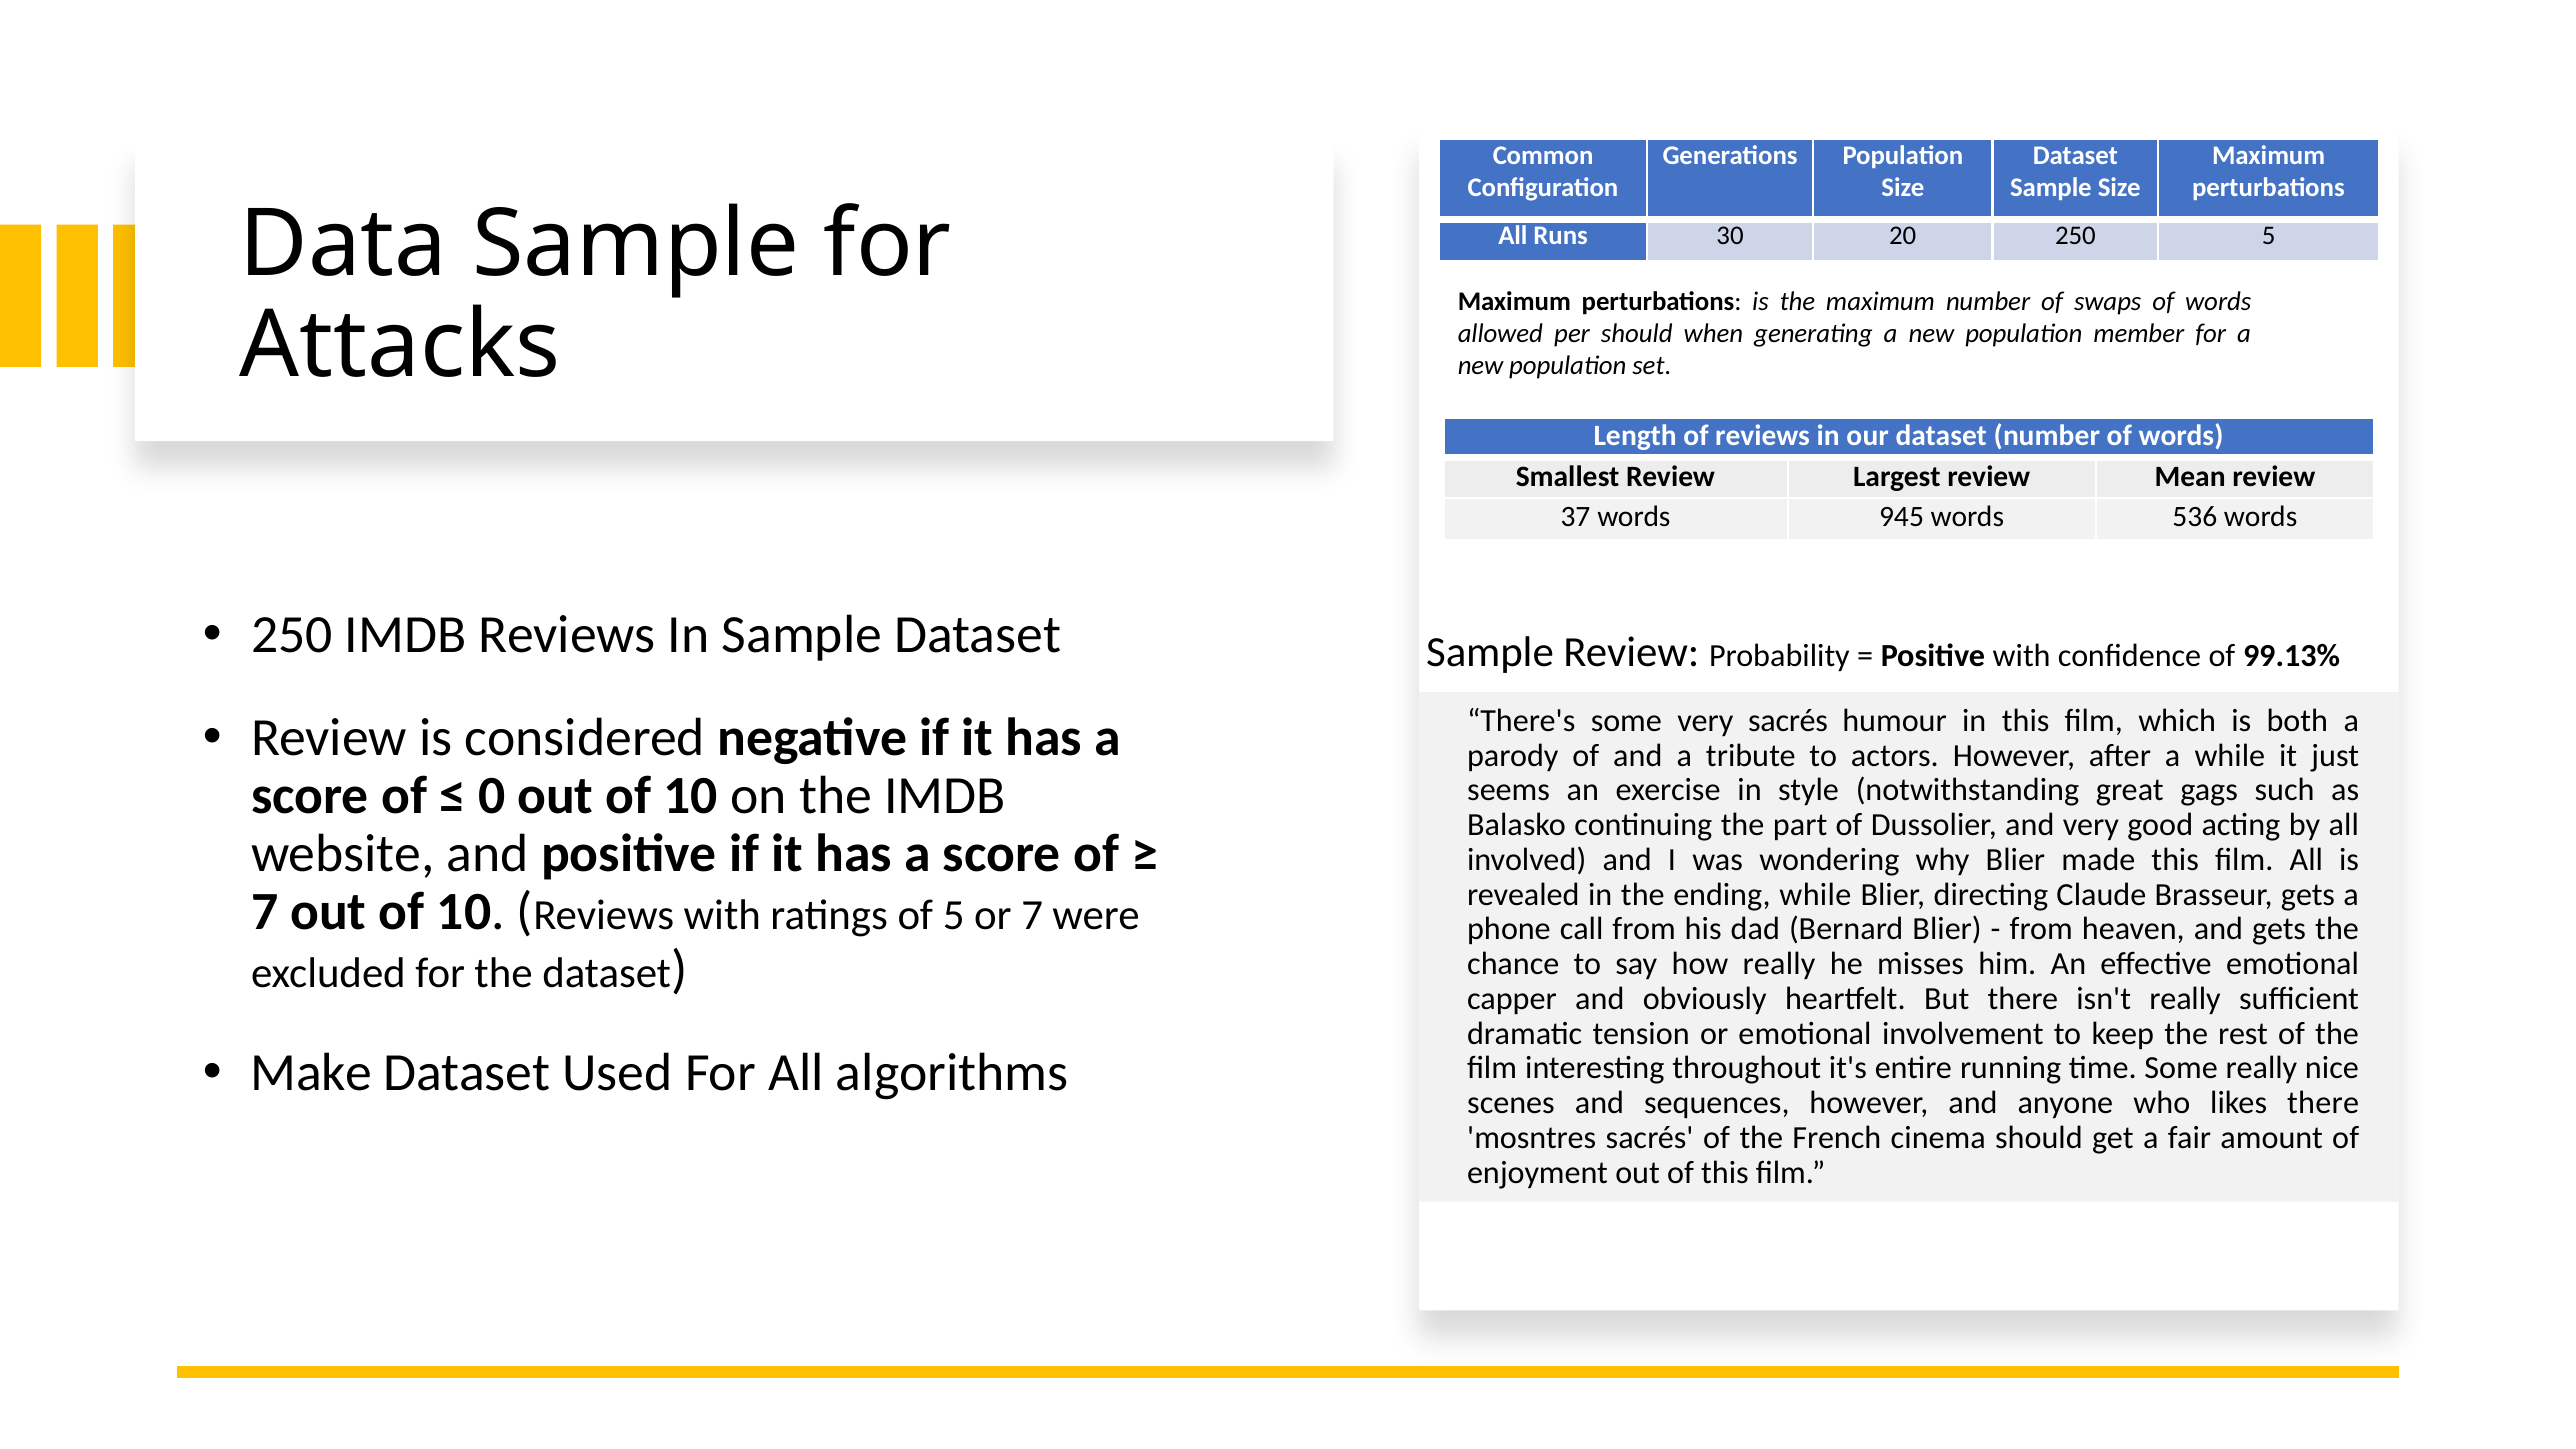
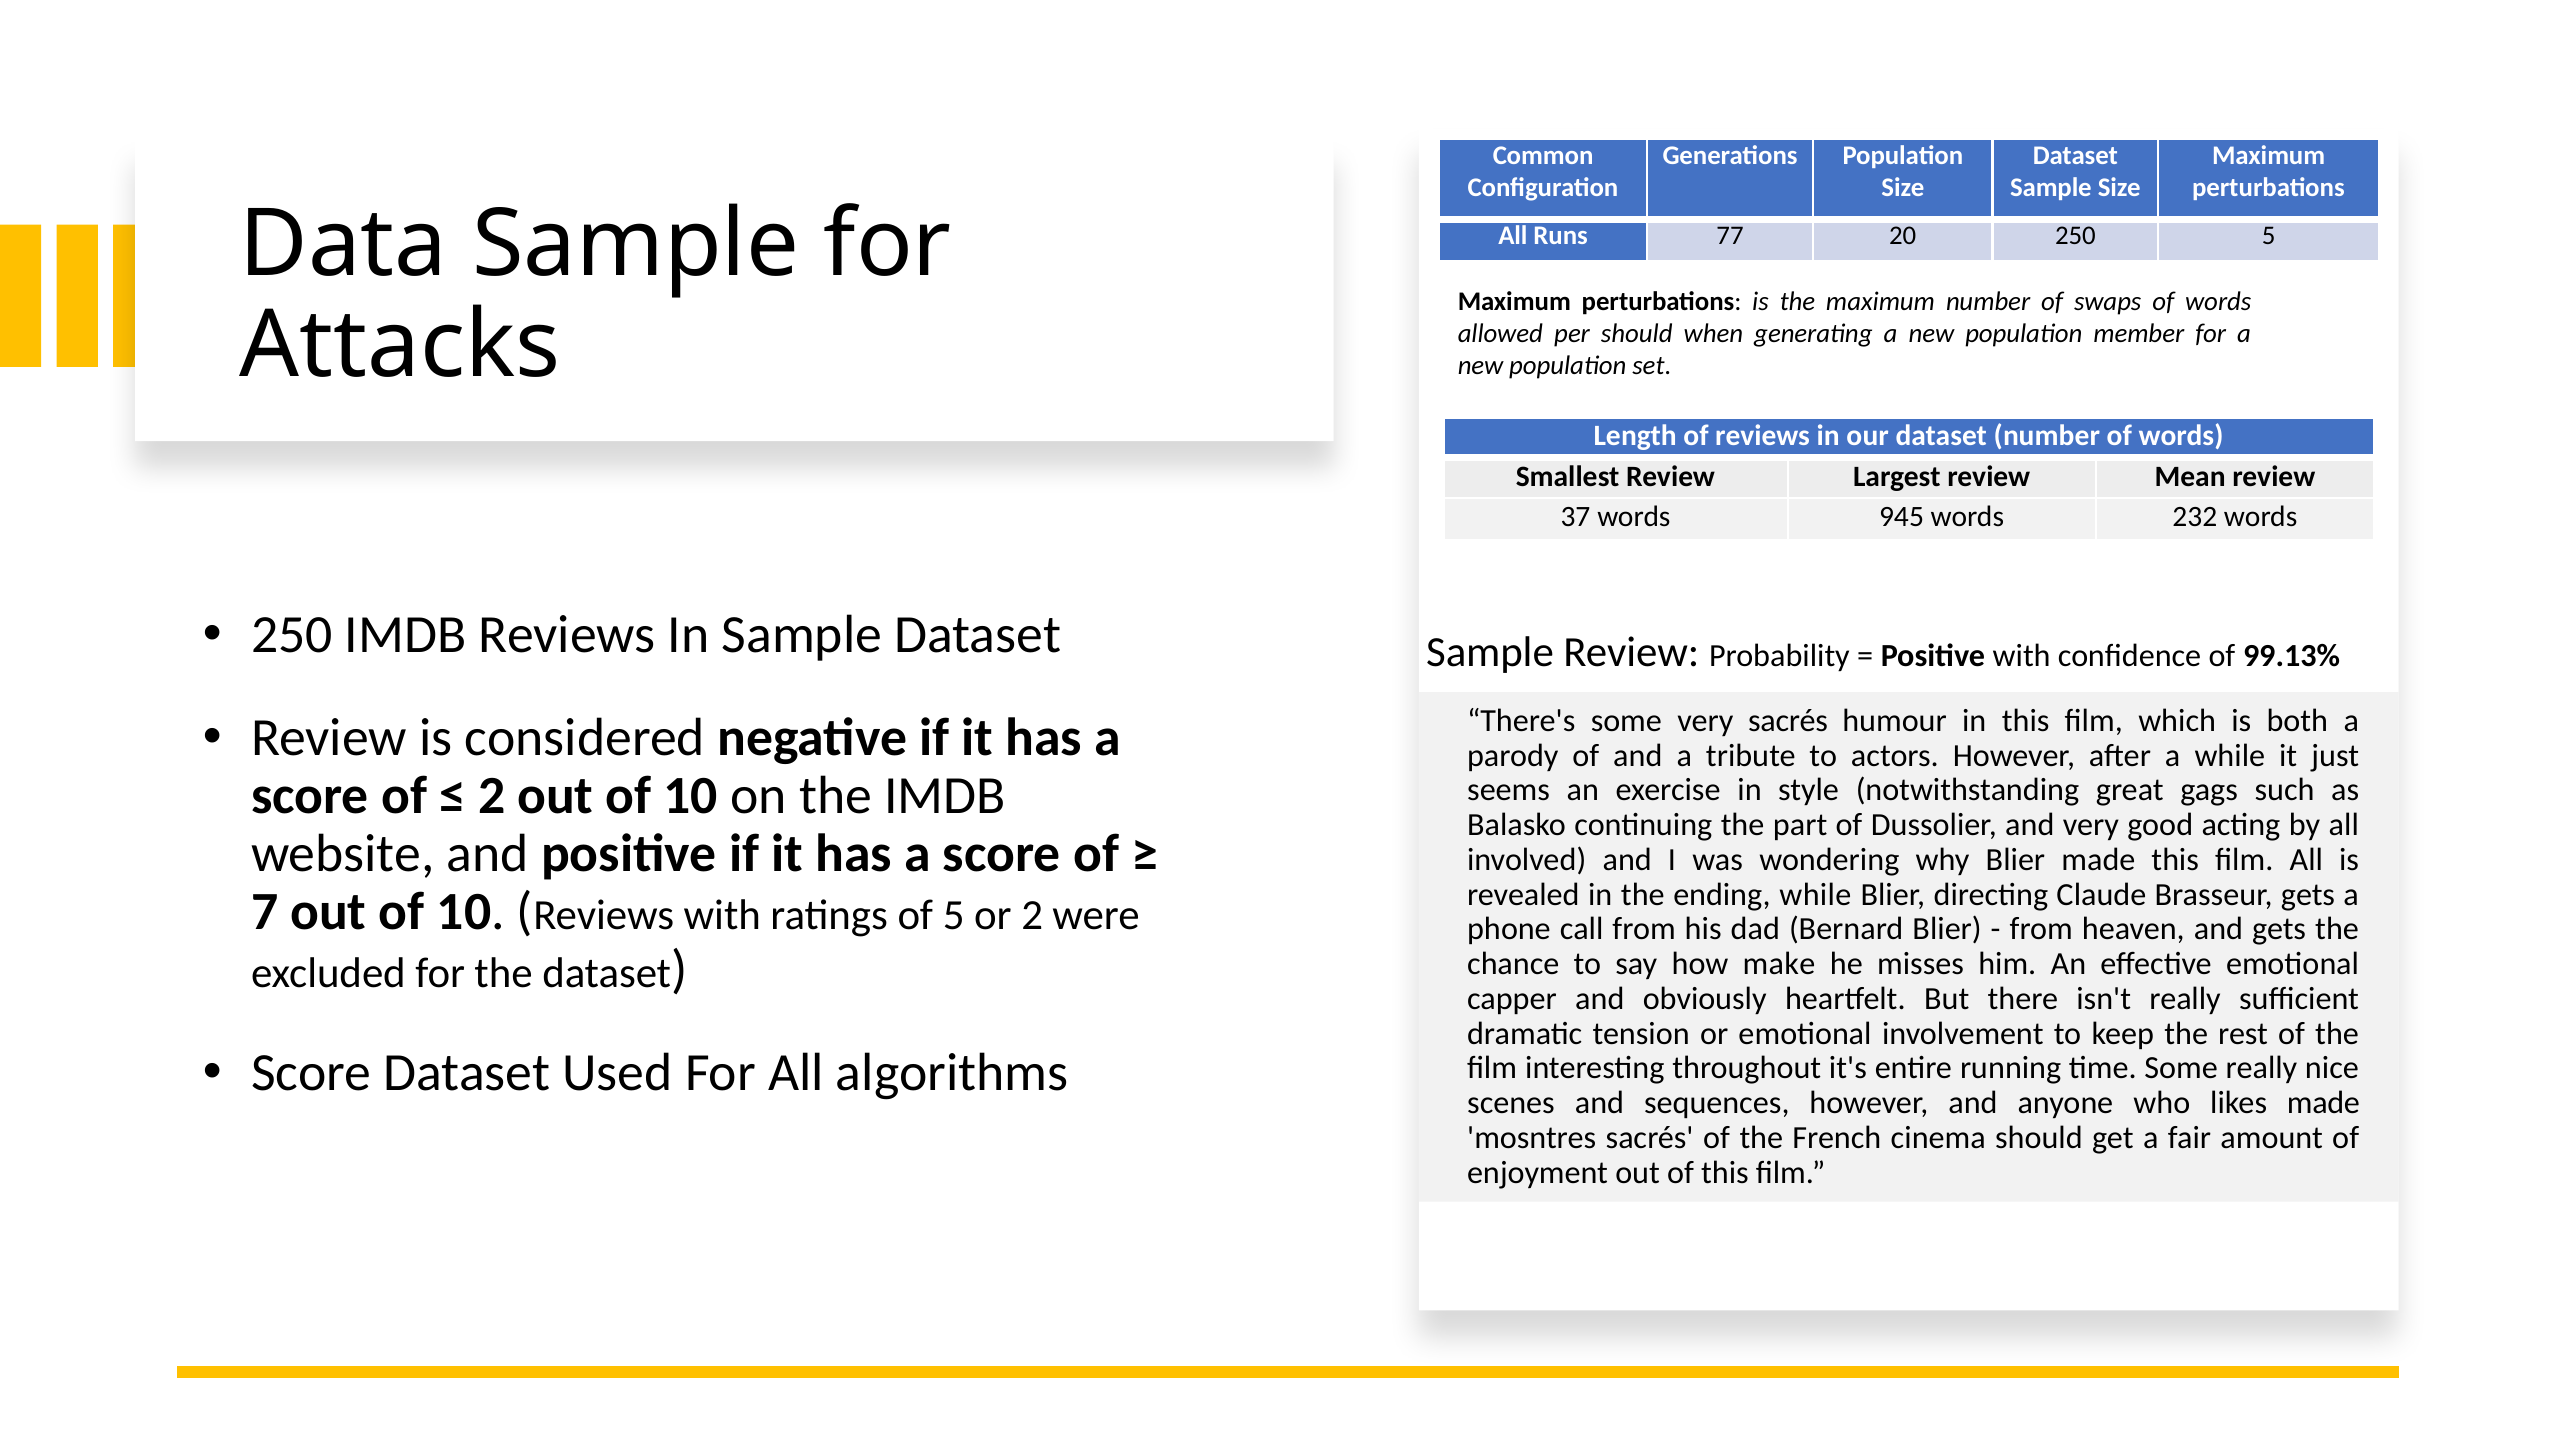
30: 30 -> 77
536: 536 -> 232
0 at (492, 796): 0 -> 2
or 7: 7 -> 2
how really: really -> make
Make at (311, 1073): Make -> Score
likes there: there -> made
